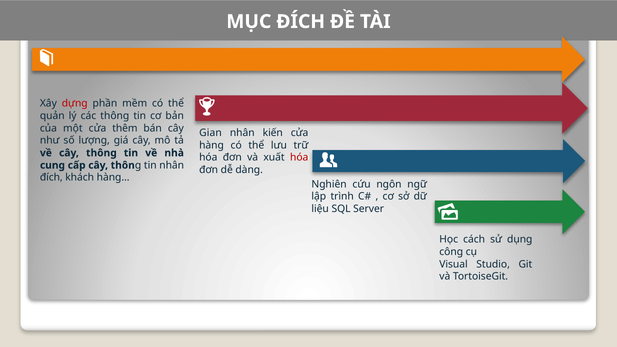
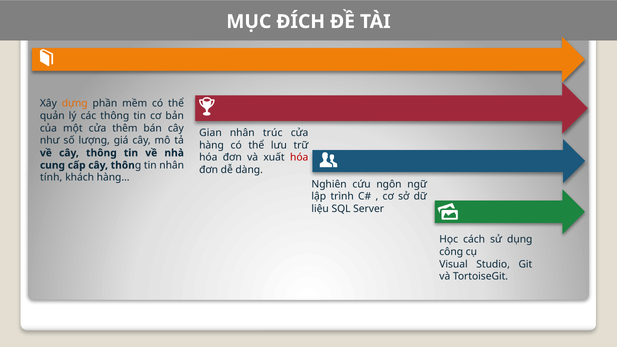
dựng colour: red -> orange
kiến: kiến -> trúc
đích at (51, 178): đích -> tính
